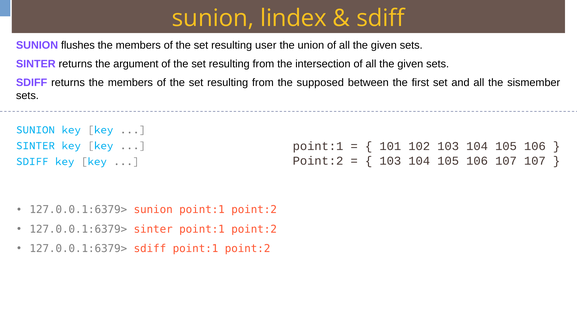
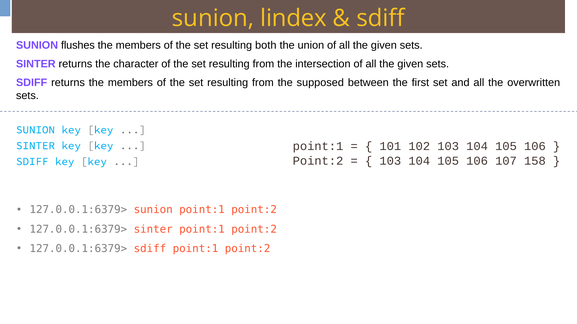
user: user -> both
argument: argument -> character
sismember: sismember -> overwritten
107 107: 107 -> 158
